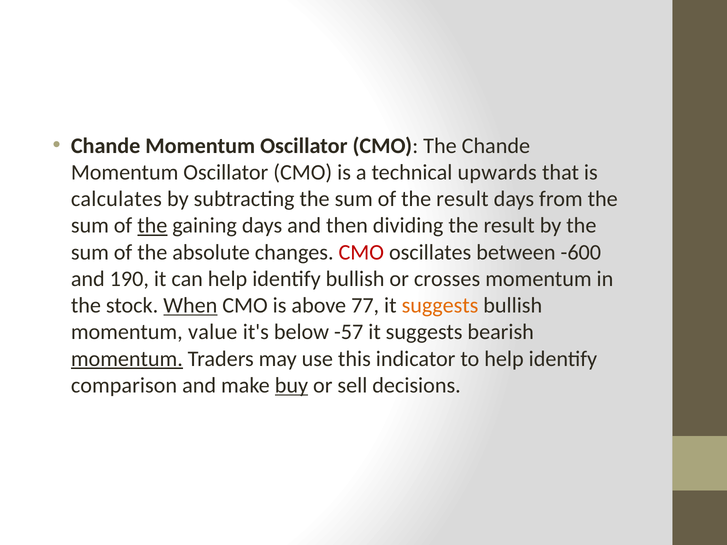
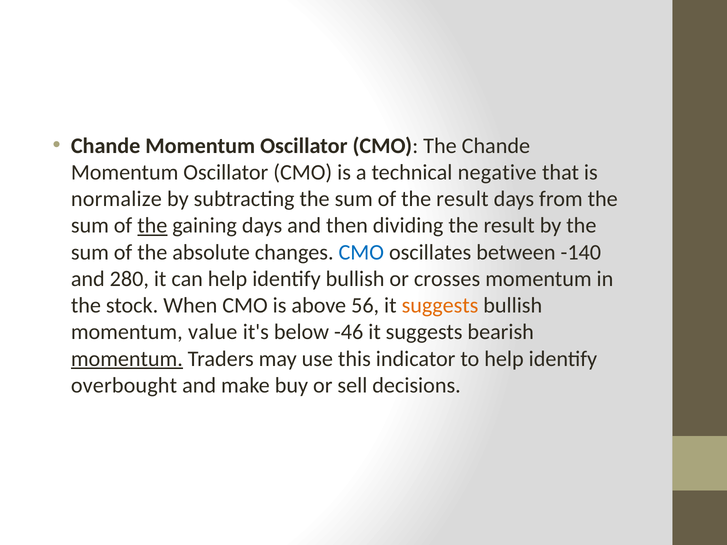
upwards: upwards -> negative
calculates: calculates -> normalize
CMO at (361, 252) colour: red -> blue
-600: -600 -> -140
190: 190 -> 280
When underline: present -> none
77: 77 -> 56
-57: -57 -> -46
comparison: comparison -> overbought
buy underline: present -> none
